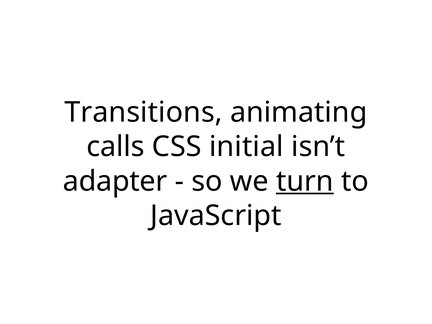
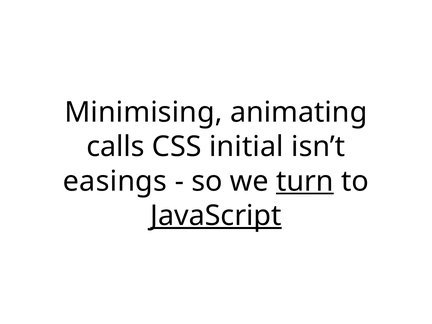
Transitions: Transitions -> Minimising
adapter: adapter -> easings
JavaScript underline: none -> present
